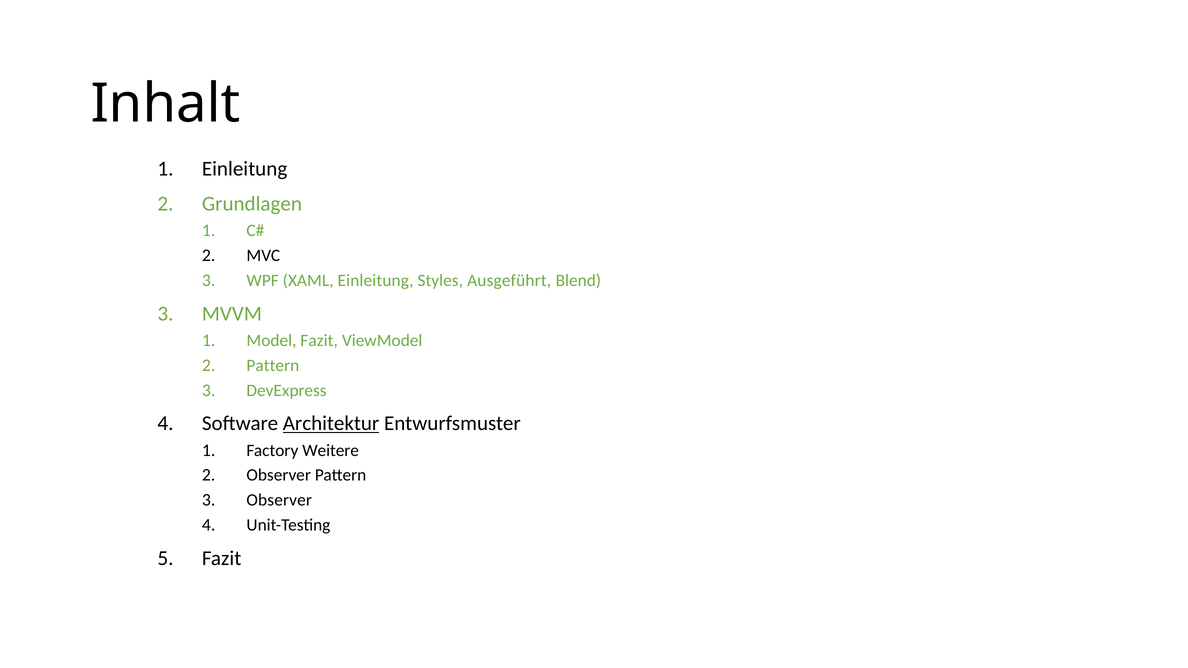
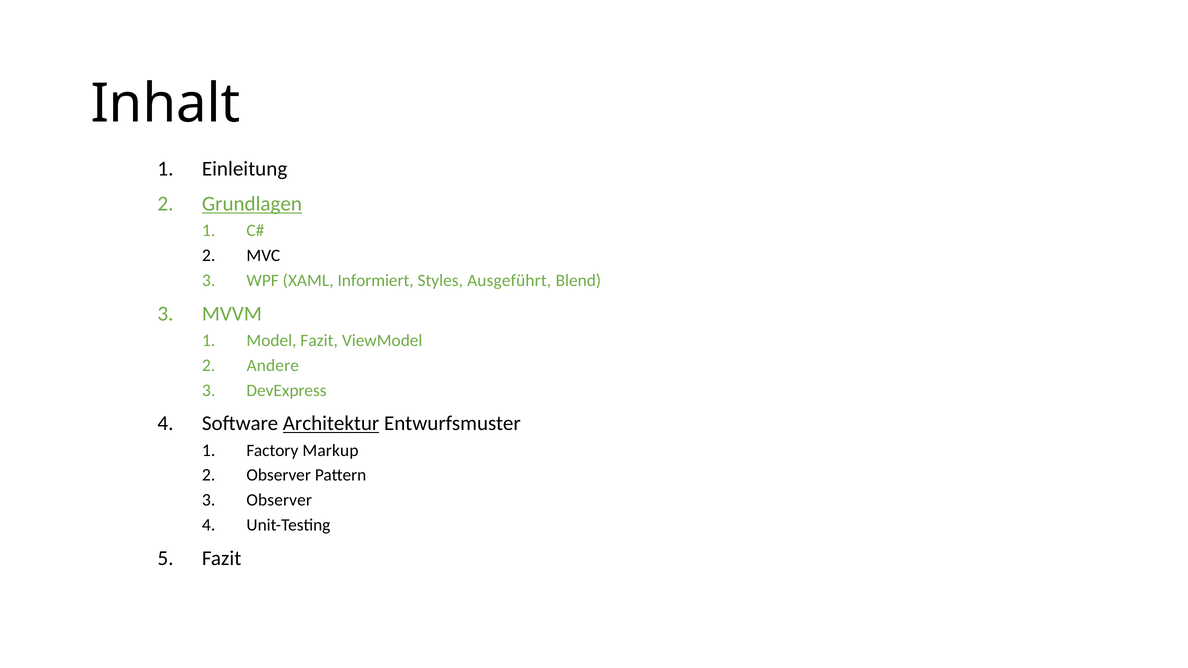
Grundlagen underline: none -> present
XAML Einleitung: Einleitung -> Informiert
Pattern at (273, 366): Pattern -> Andere
Weitere: Weitere -> Markup
